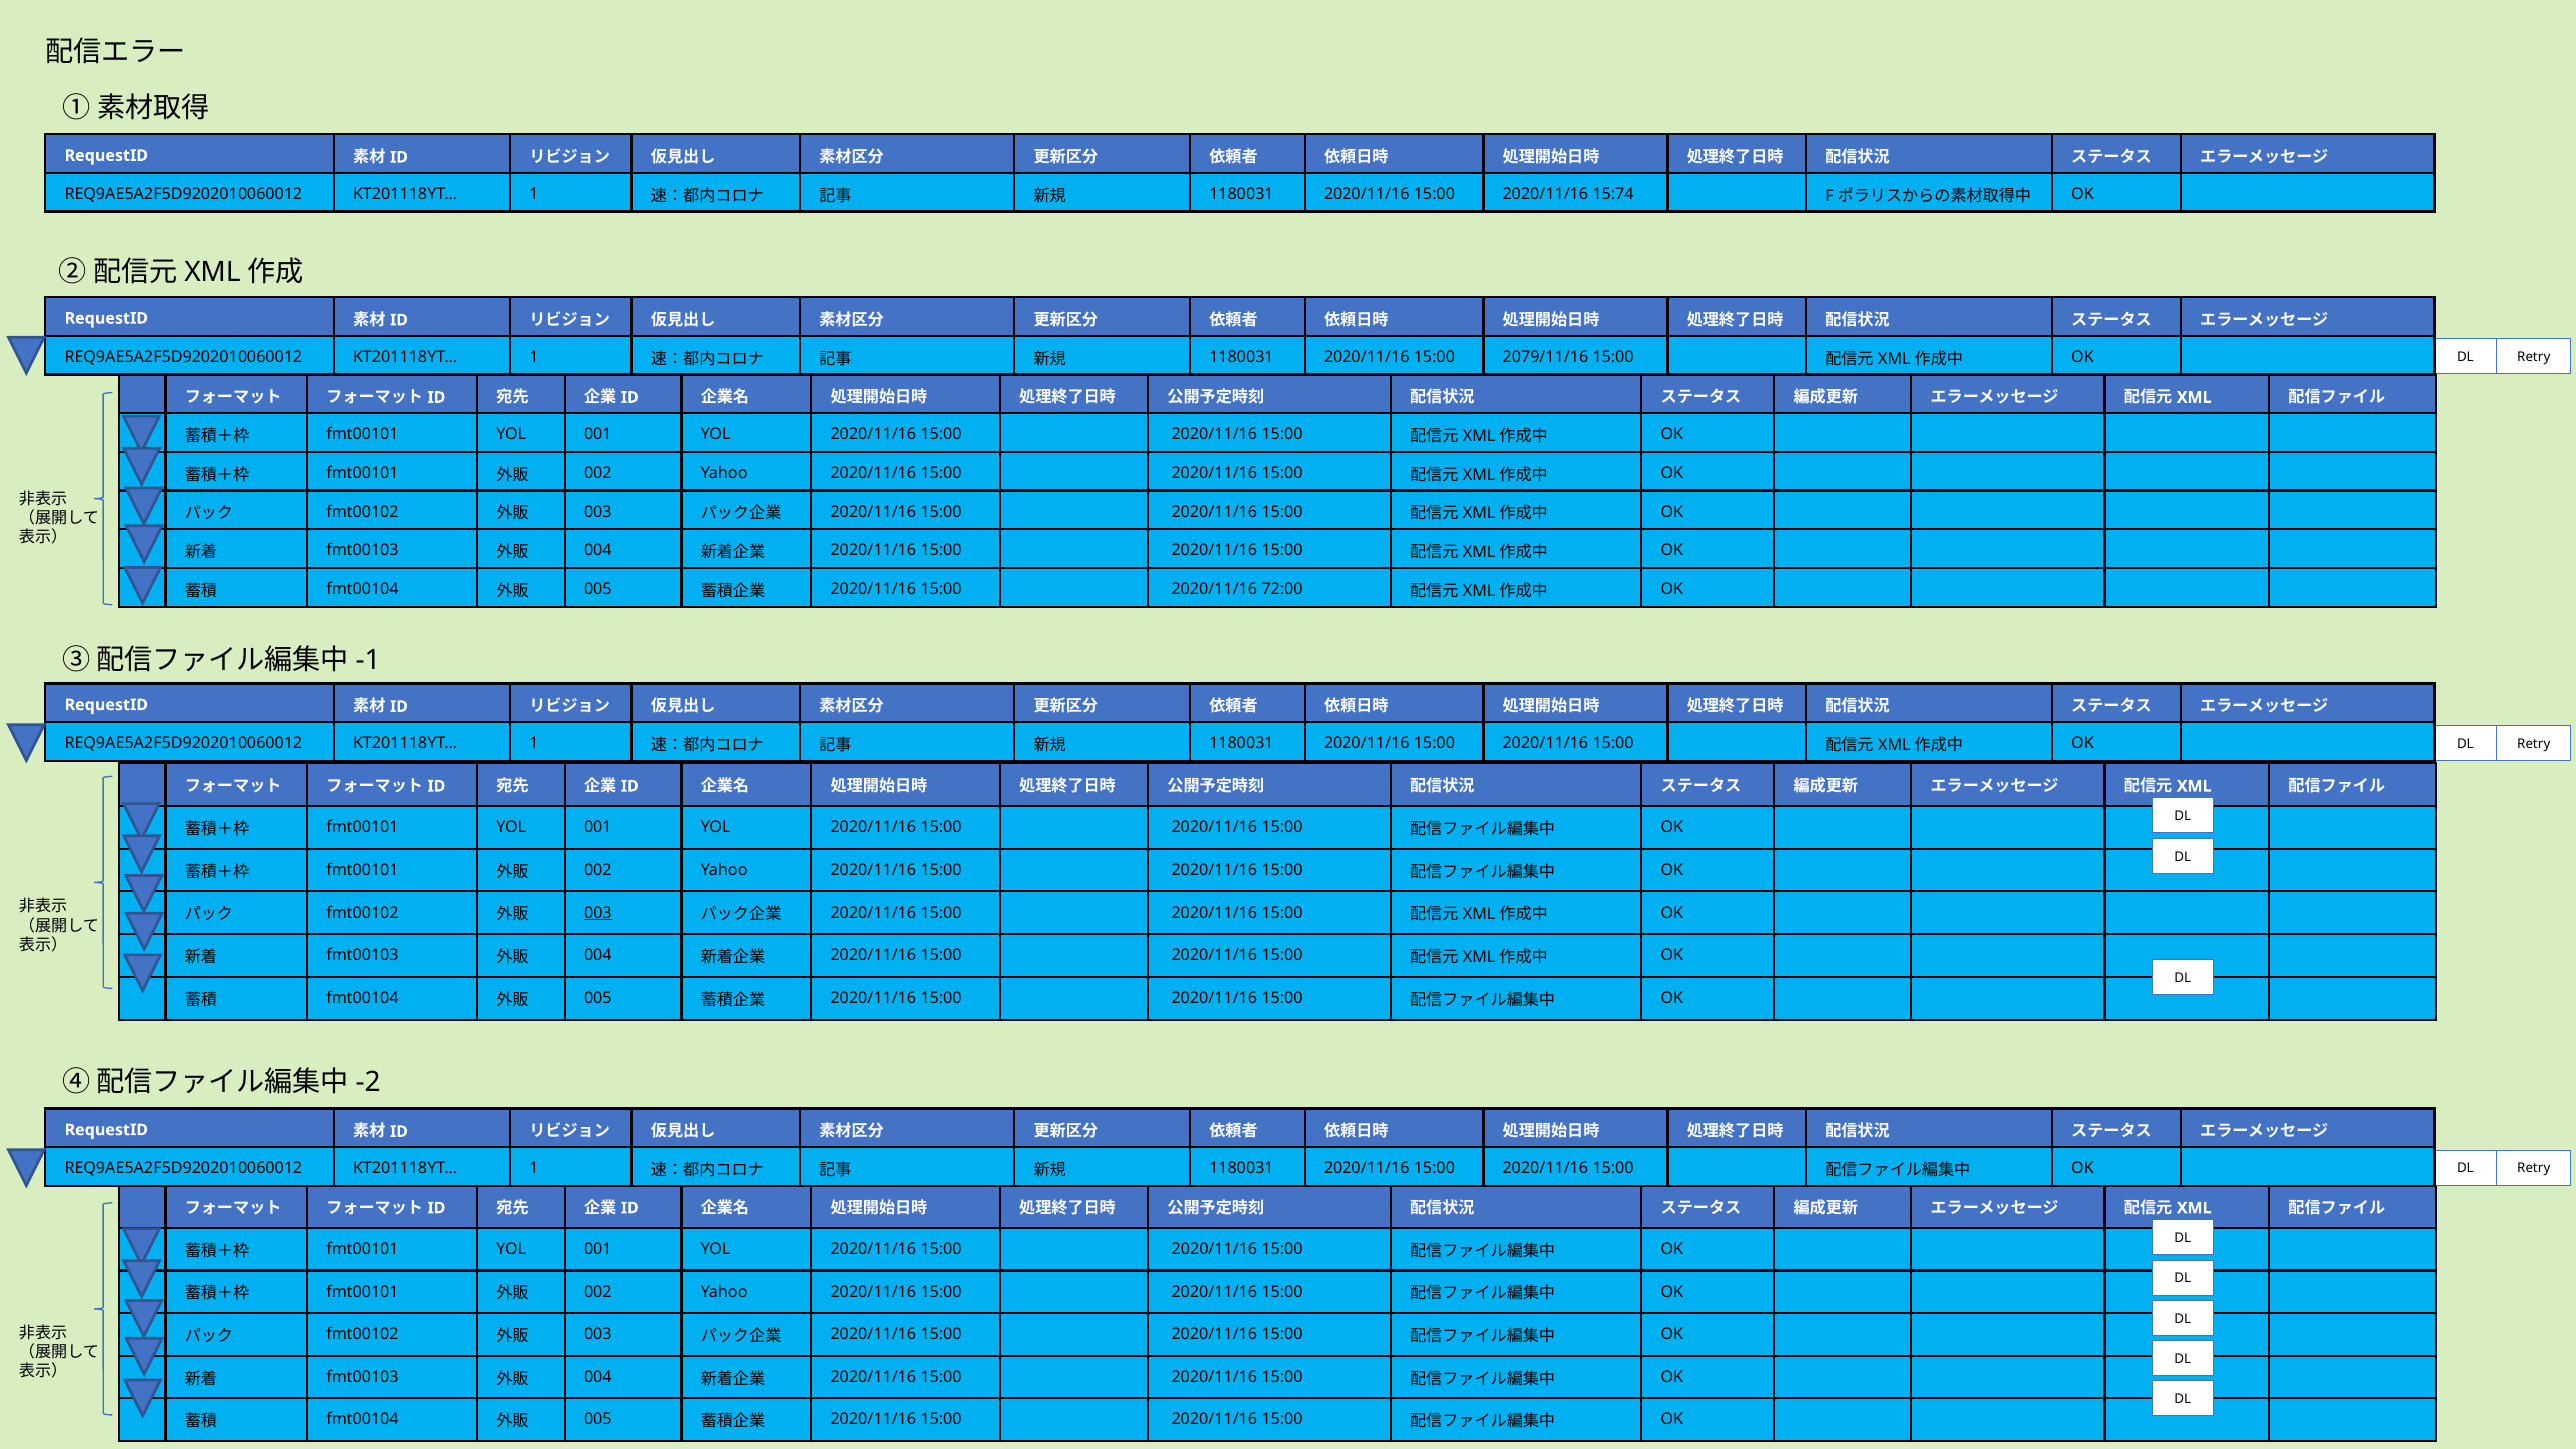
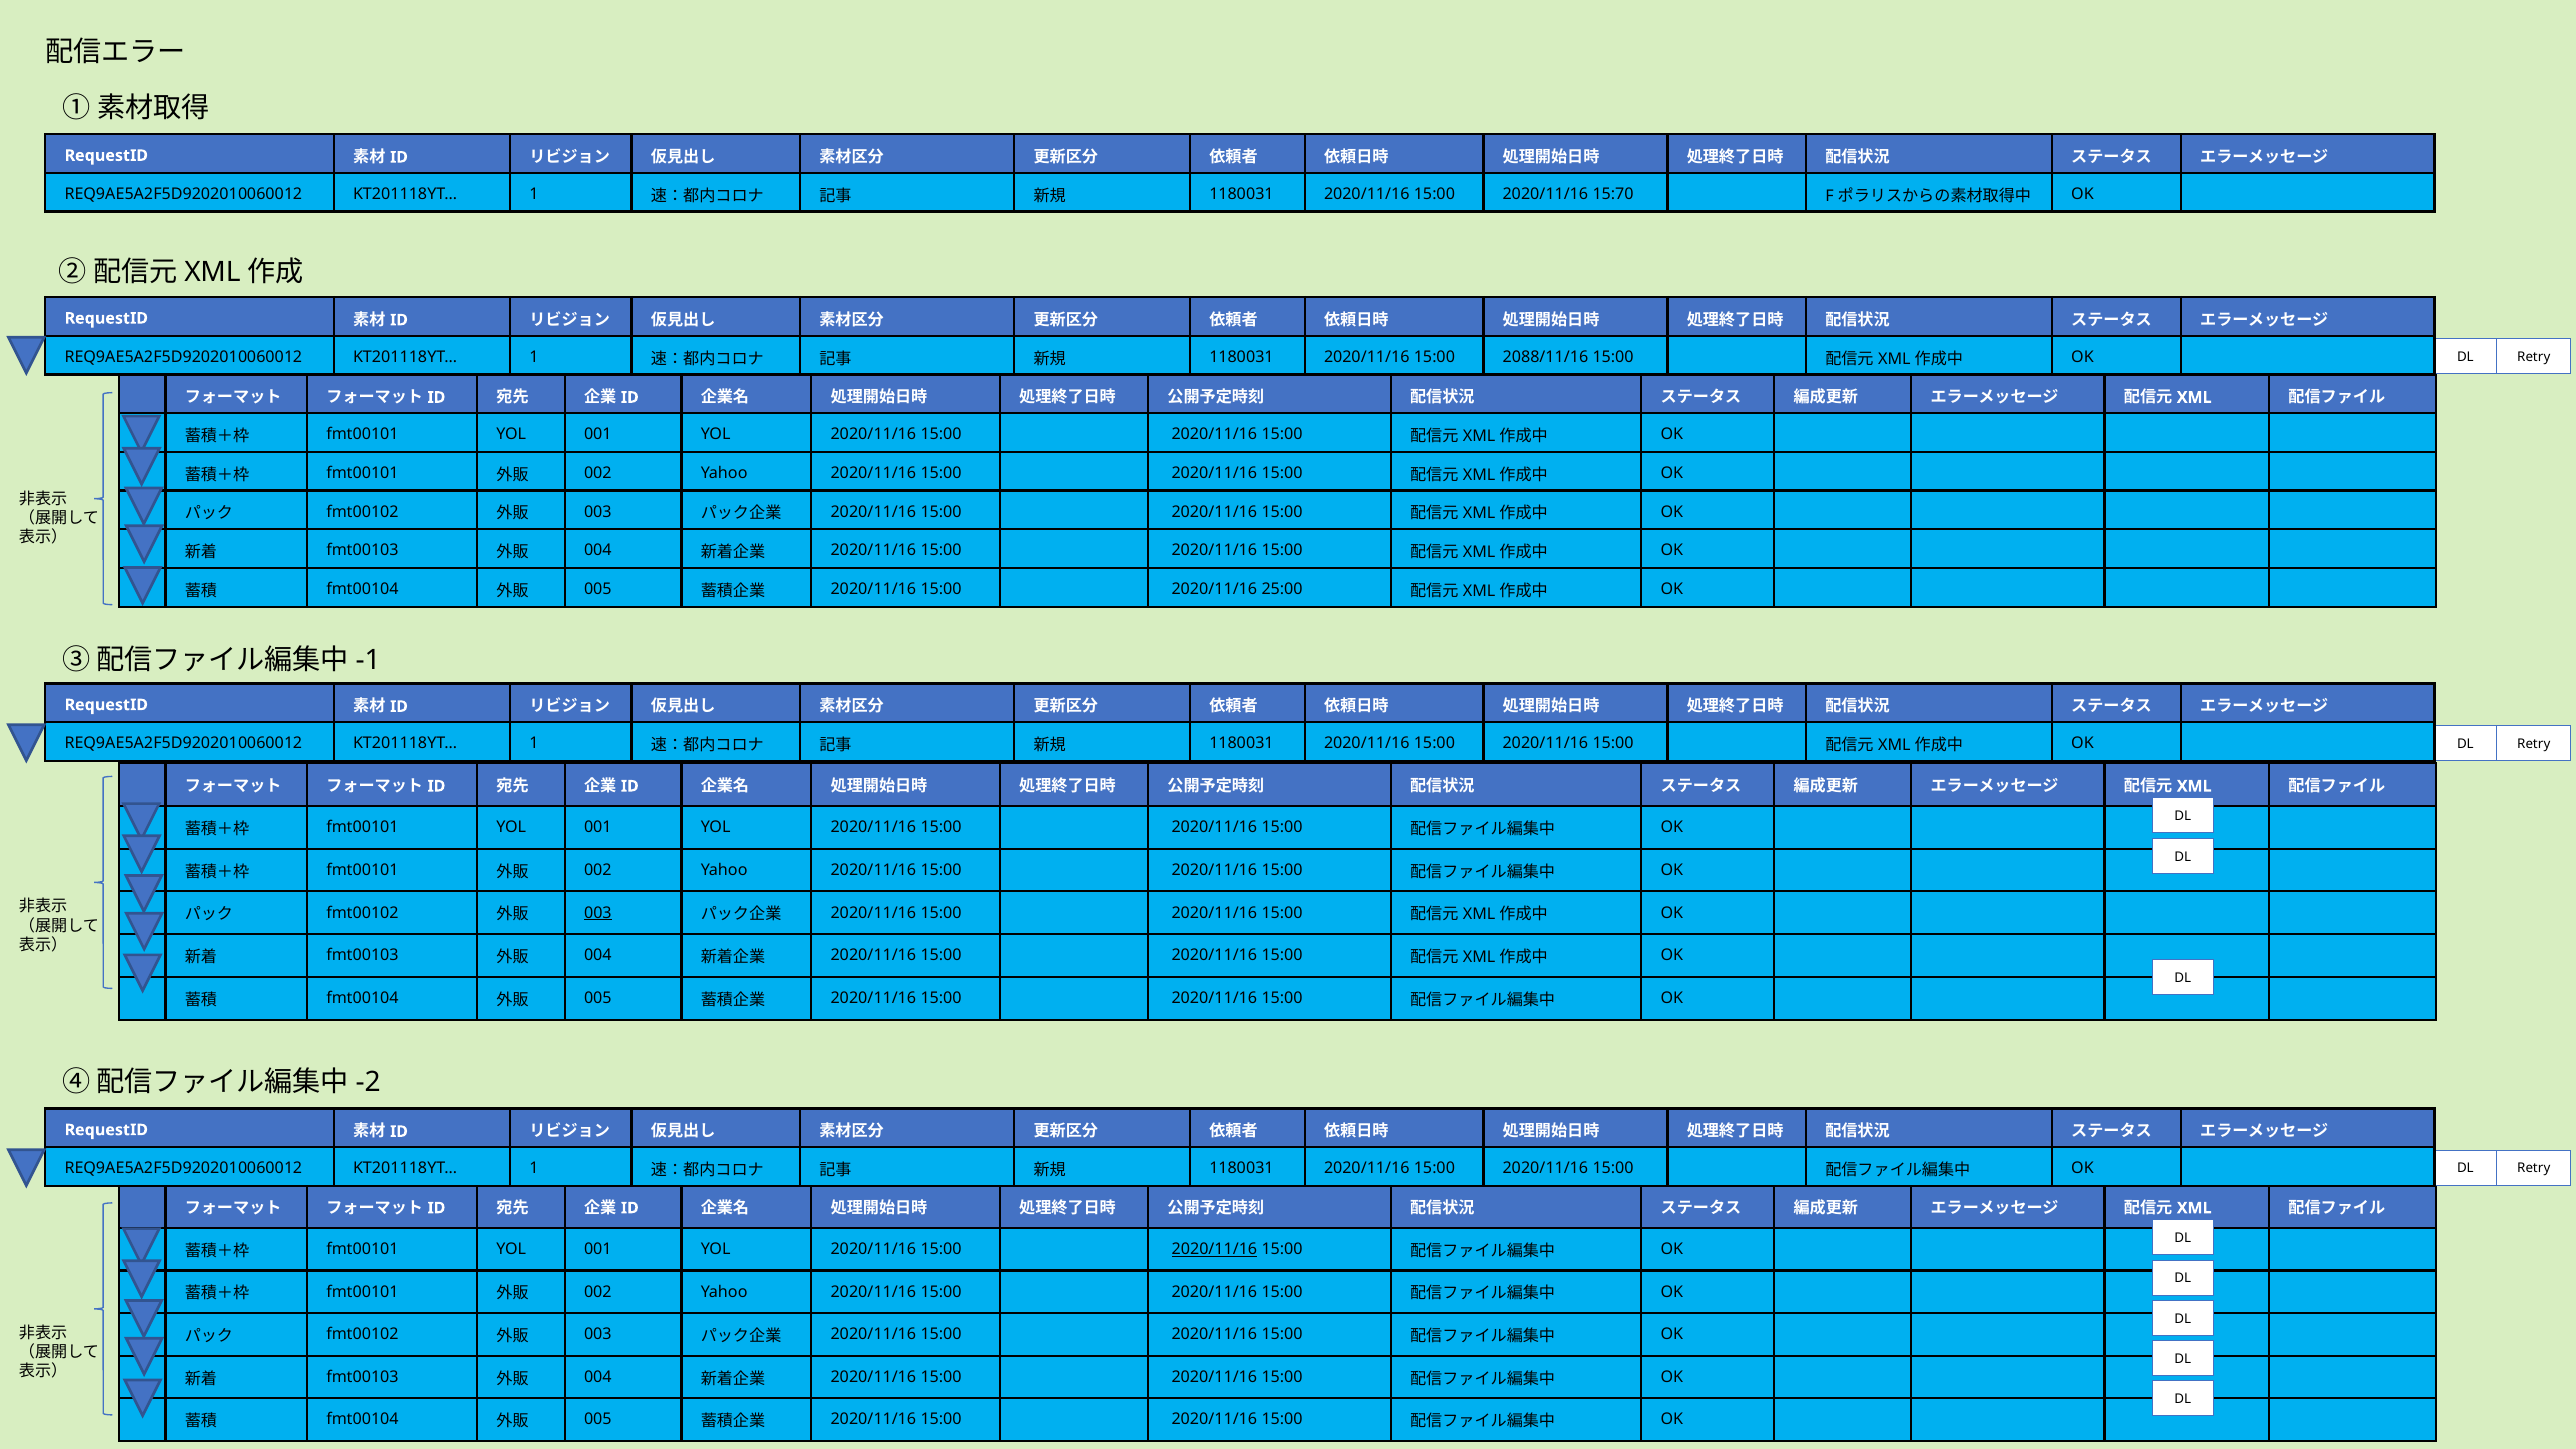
15:74: 15:74 -> 15:70
2079/11/16: 2079/11/16 -> 2088/11/16
72:00: 72:00 -> 25:00
2020/11/16 at (1214, 1249) underline: none -> present
